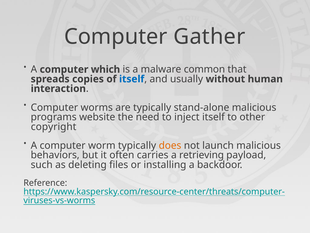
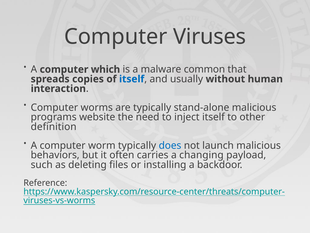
Gather: Gather -> Viruses
copyright: copyright -> definition
does colour: orange -> blue
retrieving: retrieving -> changing
